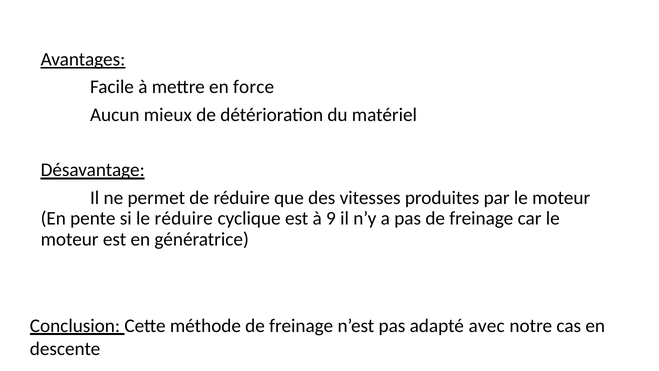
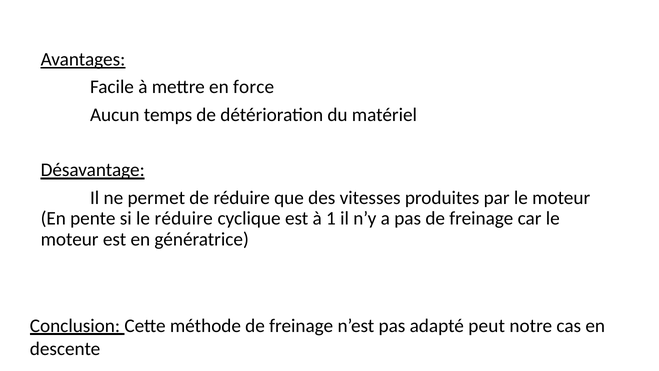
mieux: mieux -> temps
9: 9 -> 1
avec: avec -> peut
